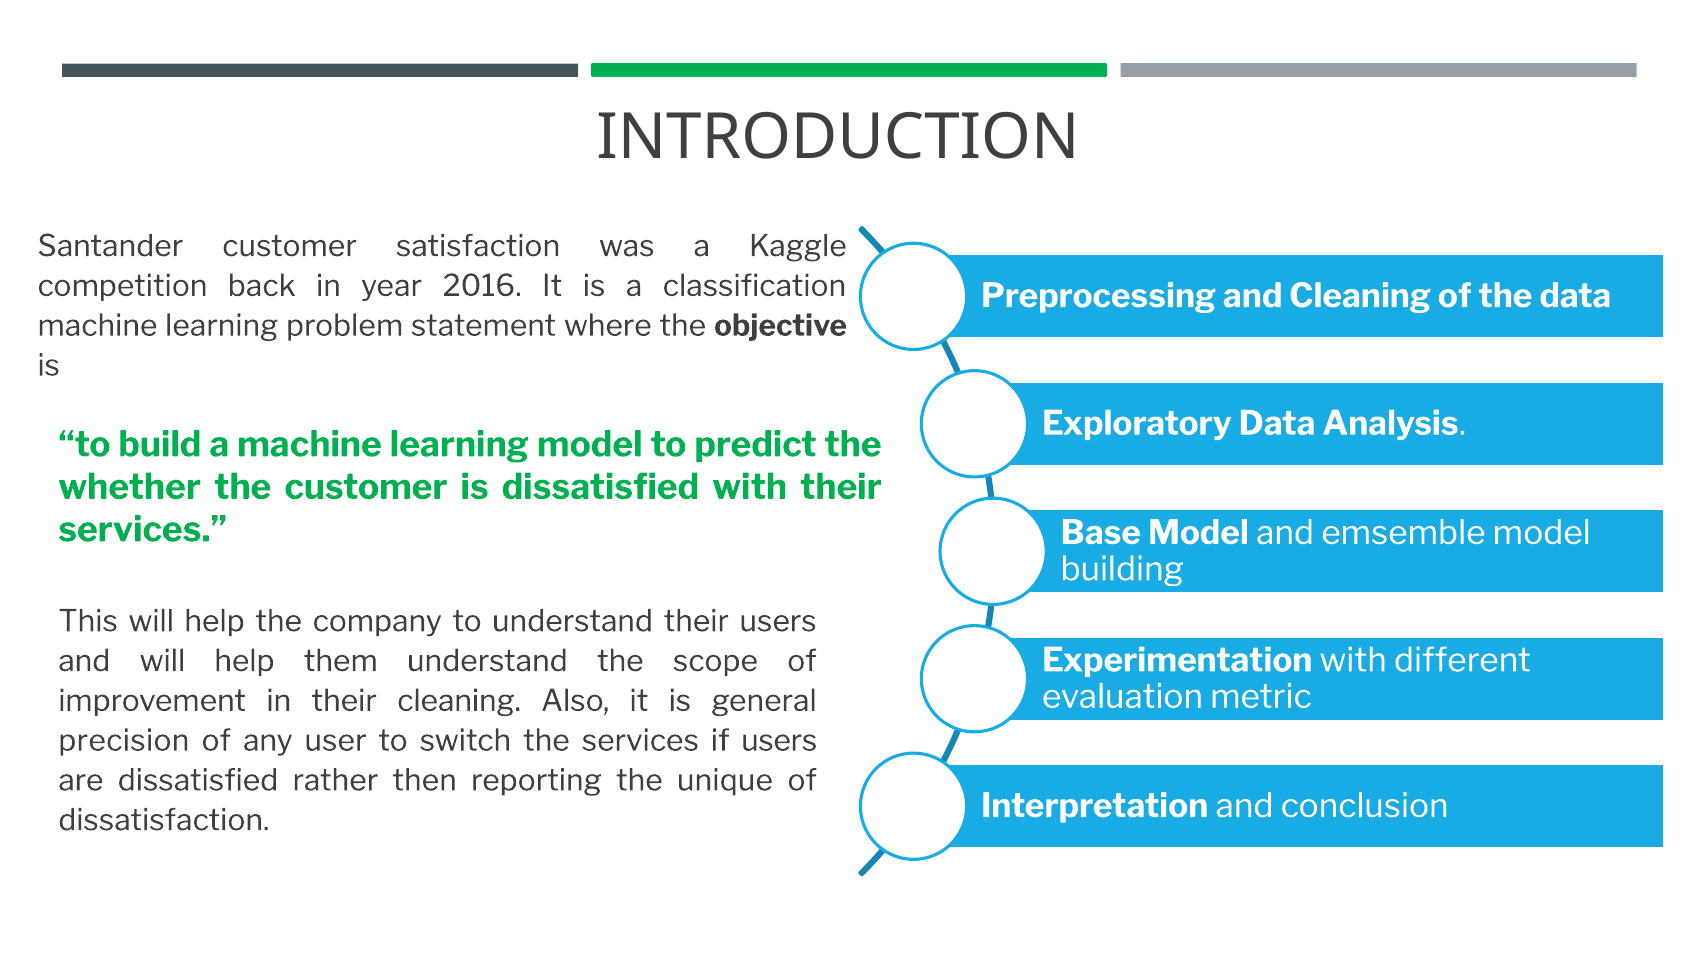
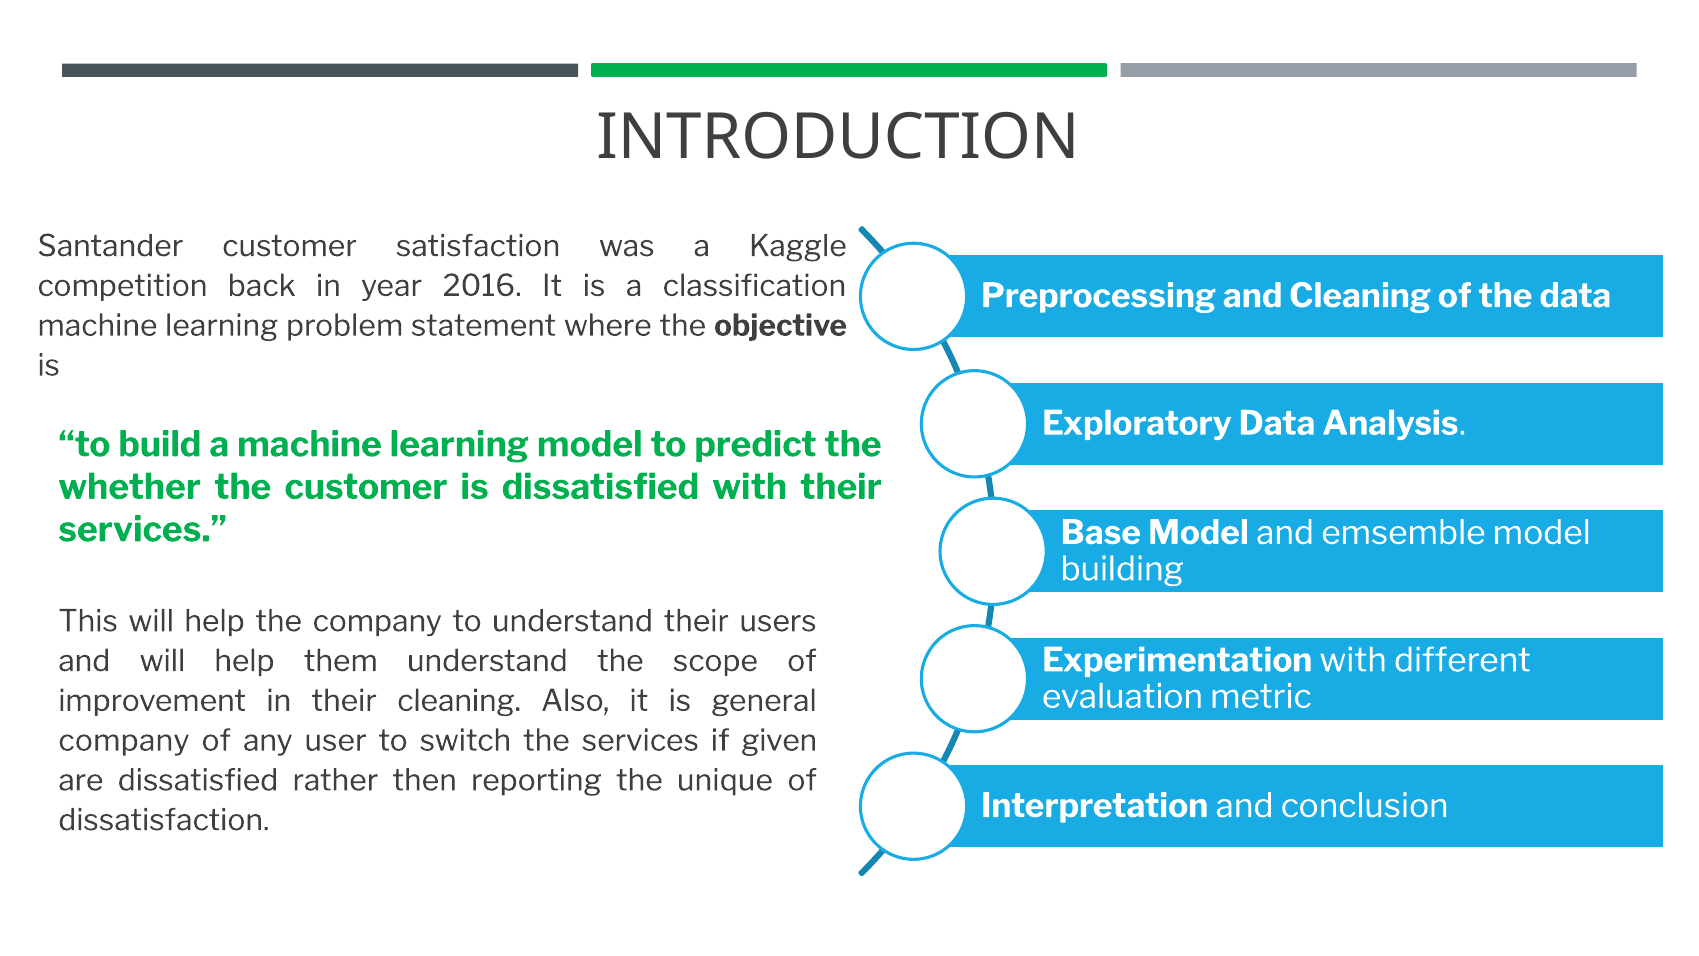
precision at (124, 740): precision -> company
if users: users -> given
